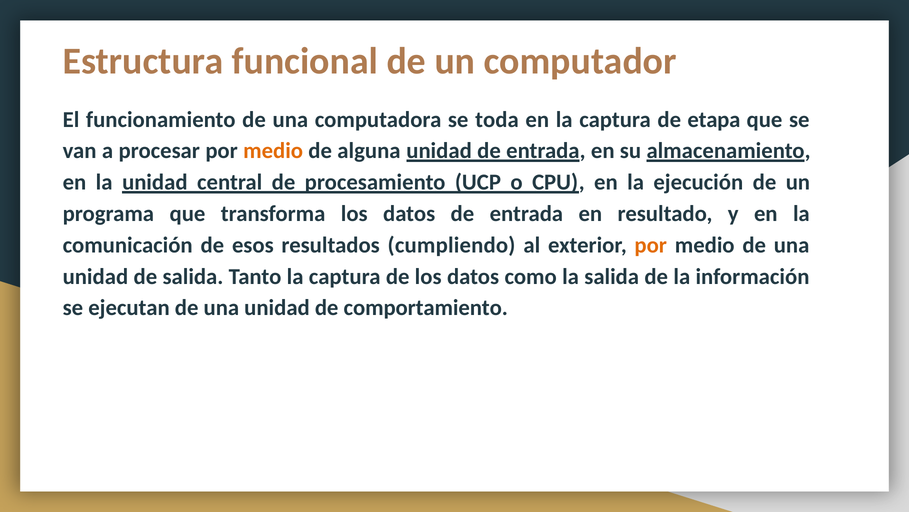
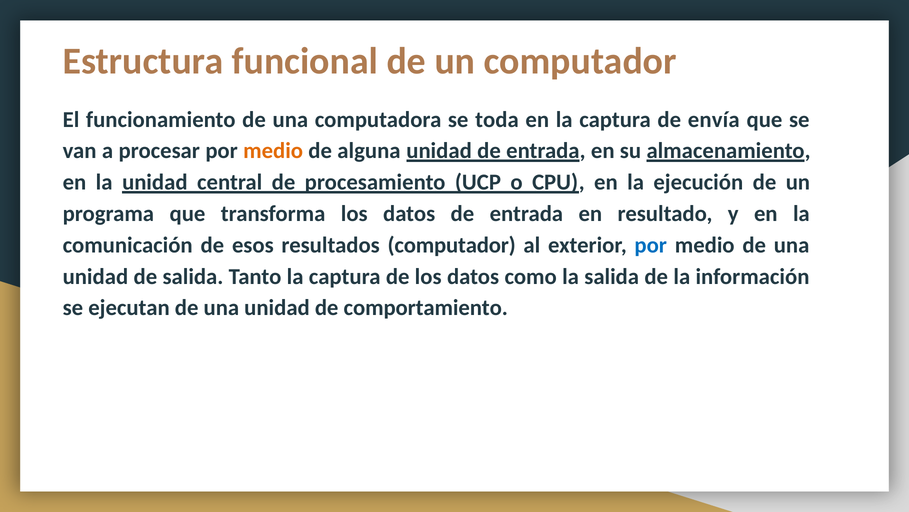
etapa: etapa -> envía
resultados cumpliendo: cumpliendo -> computador
por at (651, 245) colour: orange -> blue
